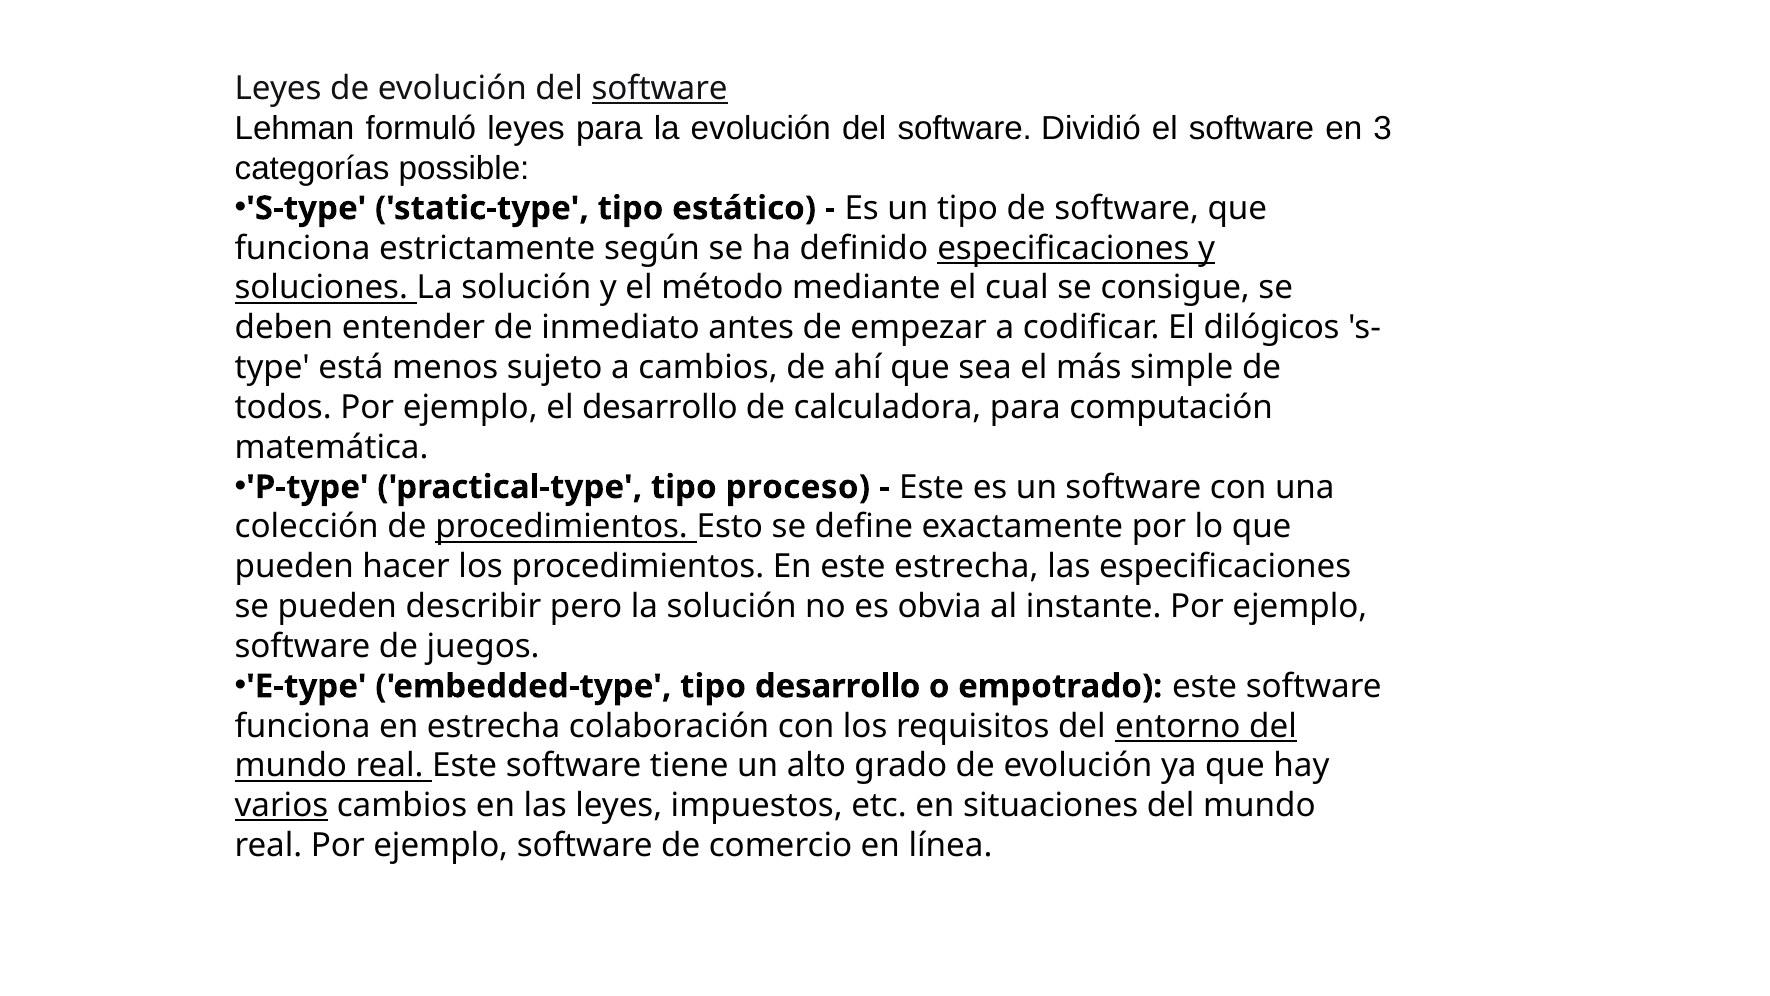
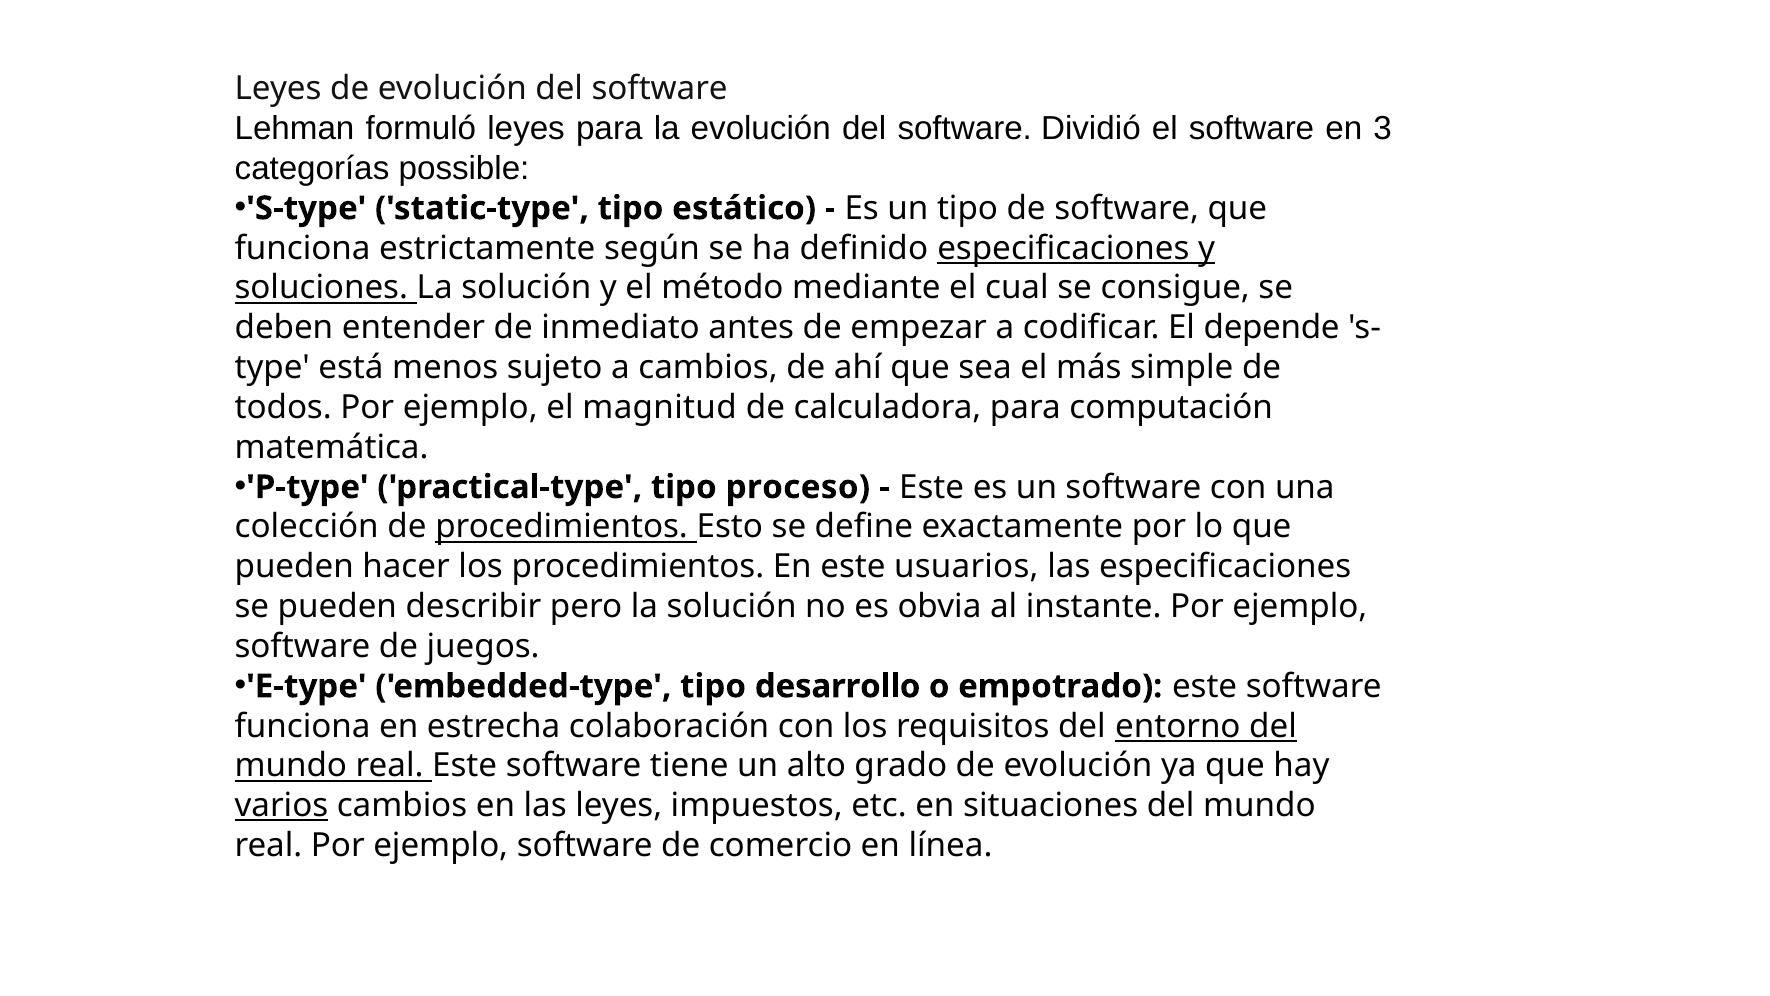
software at (660, 89) underline: present -> none
dilógicos: dilógicos -> depende
el desarrollo: desarrollo -> magnitud
este estrecha: estrecha -> usuarios
